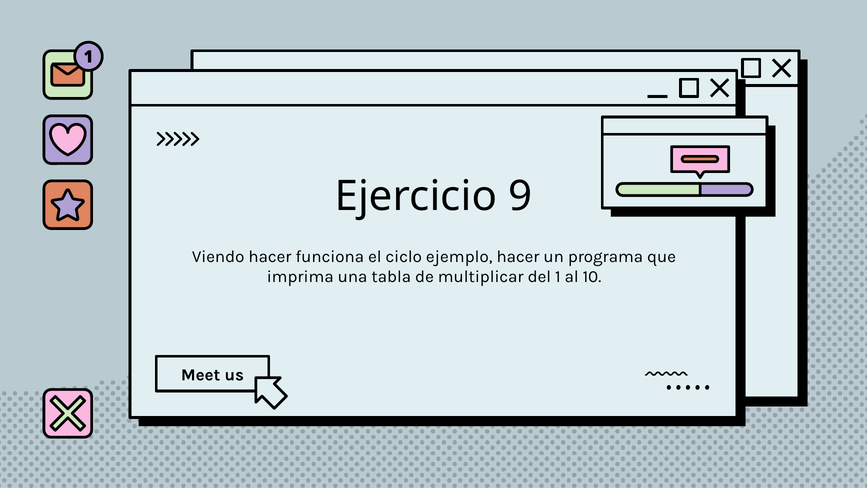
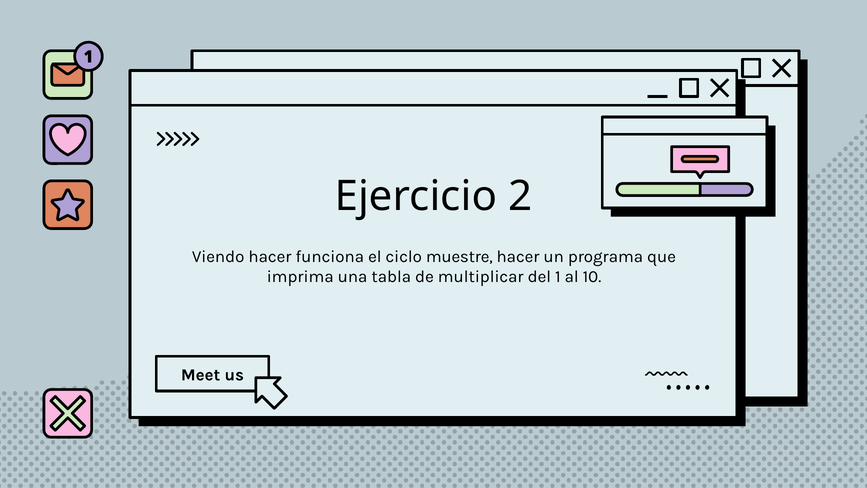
9: 9 -> 2
ejemplo: ejemplo -> muestre
